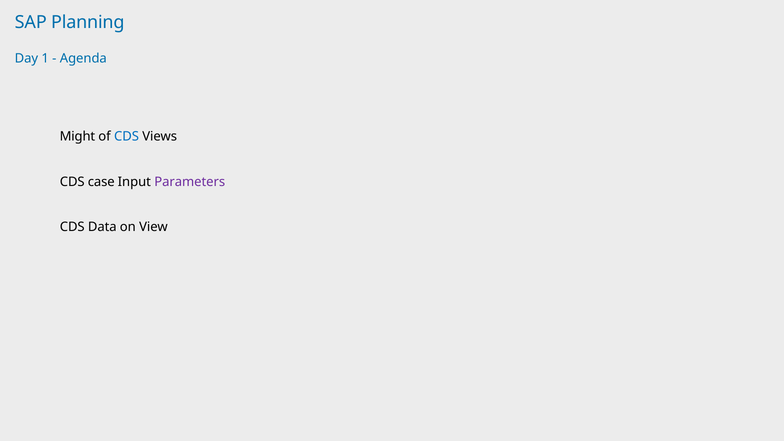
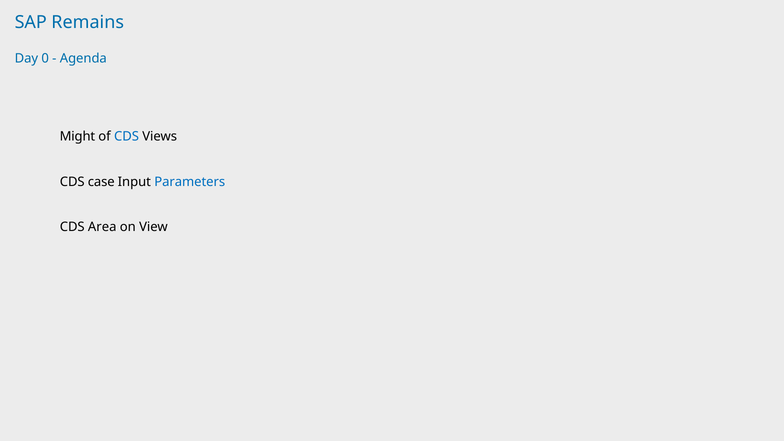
Planning: Planning -> Remains
1: 1 -> 0
Parameters colour: purple -> blue
Data: Data -> Area
